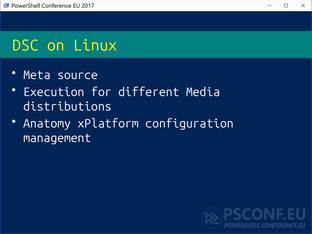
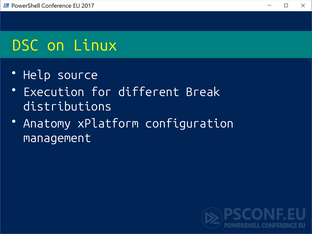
Meta: Meta -> Help
Media: Media -> Break
